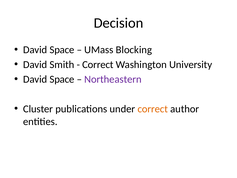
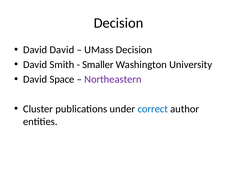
Space at (62, 50): Space -> David
UMass Blocking: Blocking -> Decision
Correct at (98, 64): Correct -> Smaller
correct at (153, 109) colour: orange -> blue
